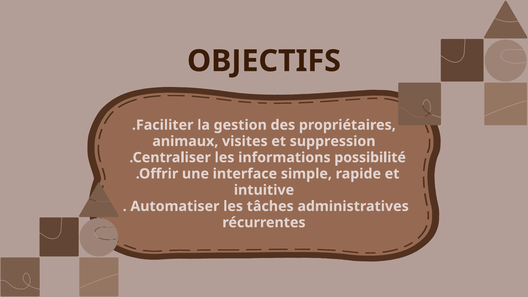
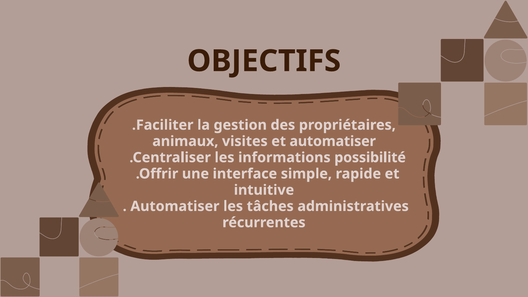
et suppression: suppression -> automatiser
